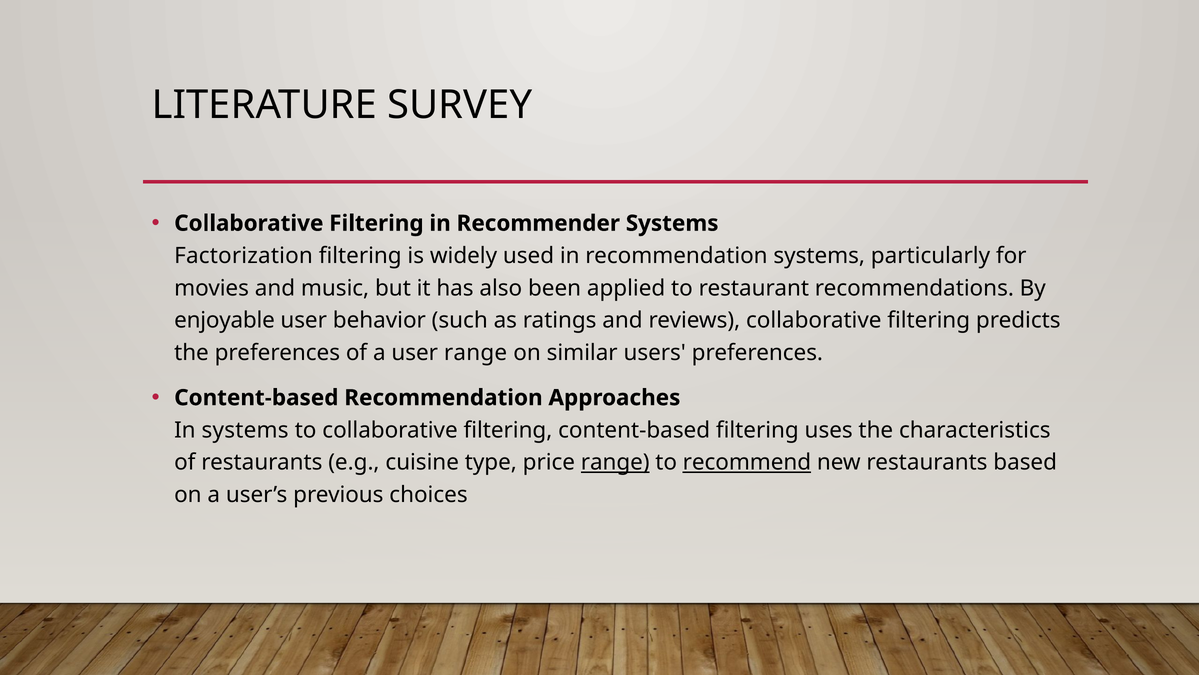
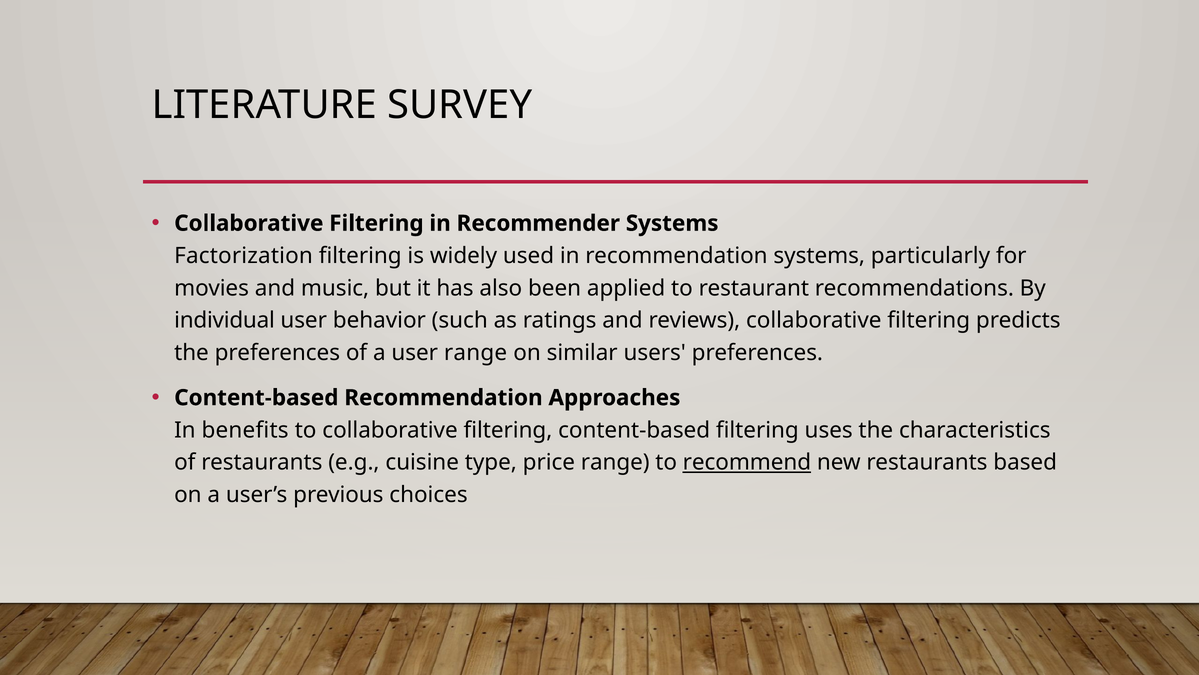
enjoyable: enjoyable -> individual
In systems: systems -> benefits
range at (615, 462) underline: present -> none
